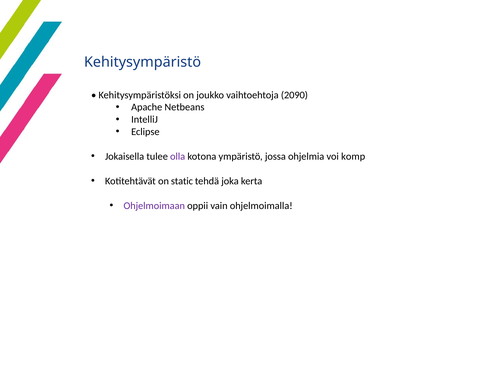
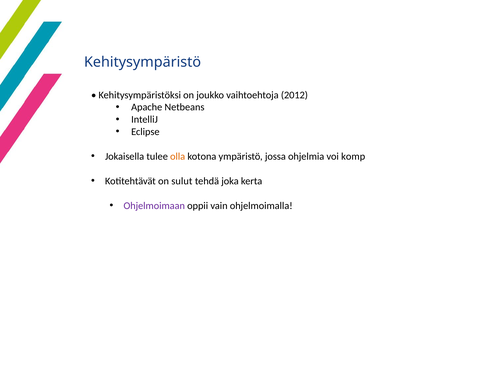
2090: 2090 -> 2012
olla colour: purple -> orange
static: static -> sulut
